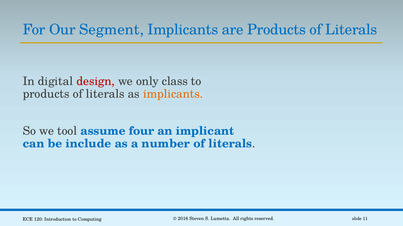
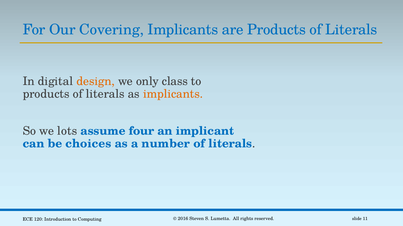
Segment: Segment -> Covering
design colour: red -> orange
tool: tool -> lots
include: include -> choices
